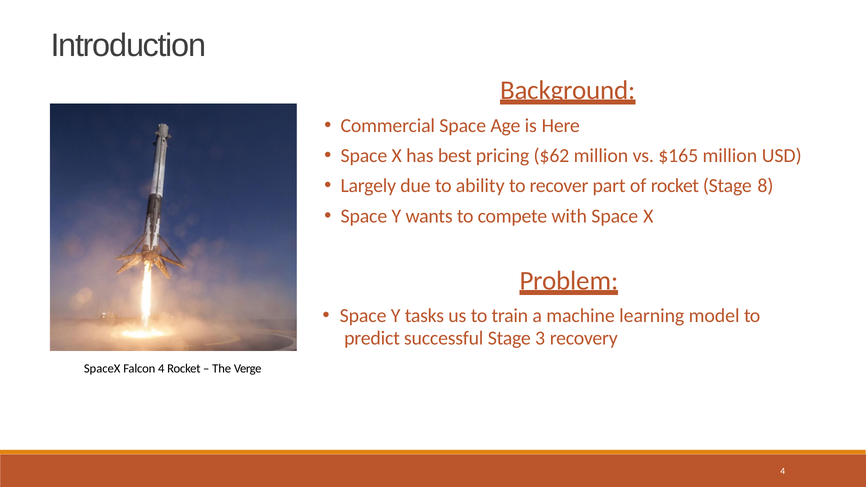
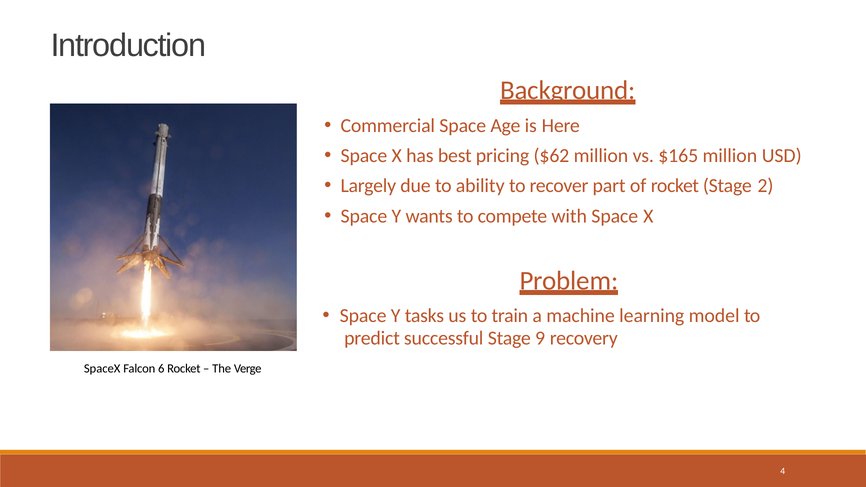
8: 8 -> 2
3: 3 -> 9
Falcon 4: 4 -> 6
